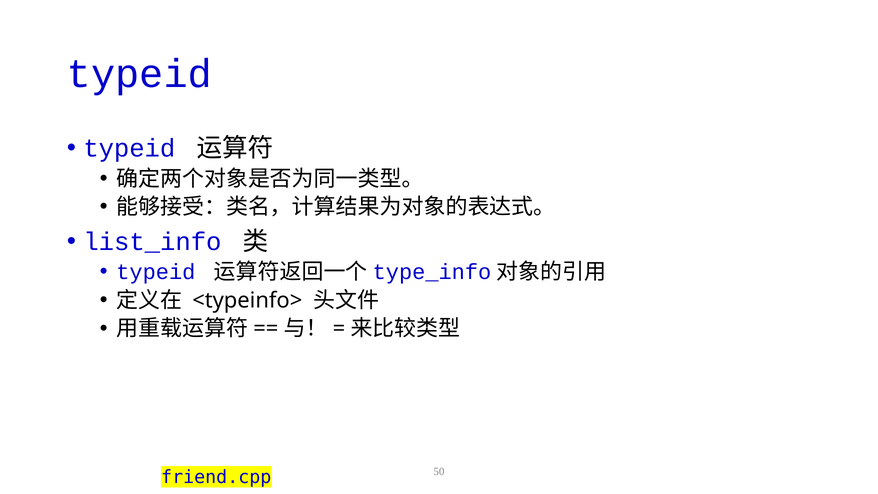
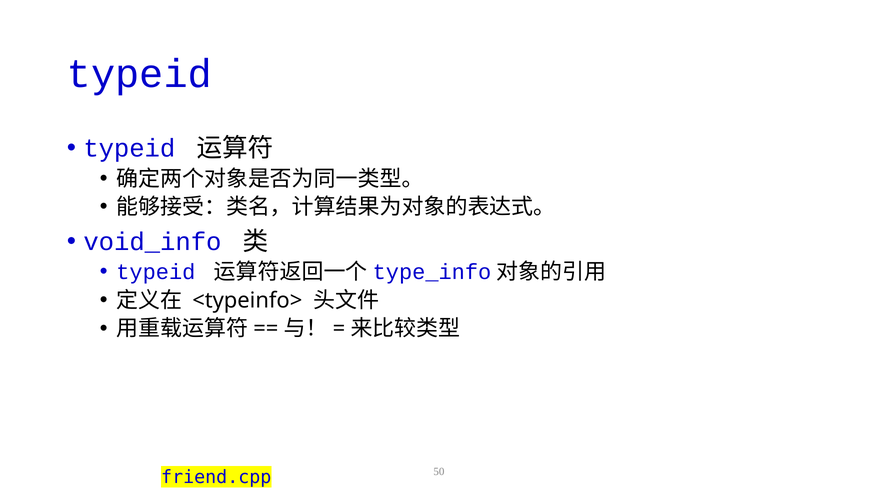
list_info: list_info -> void_info
